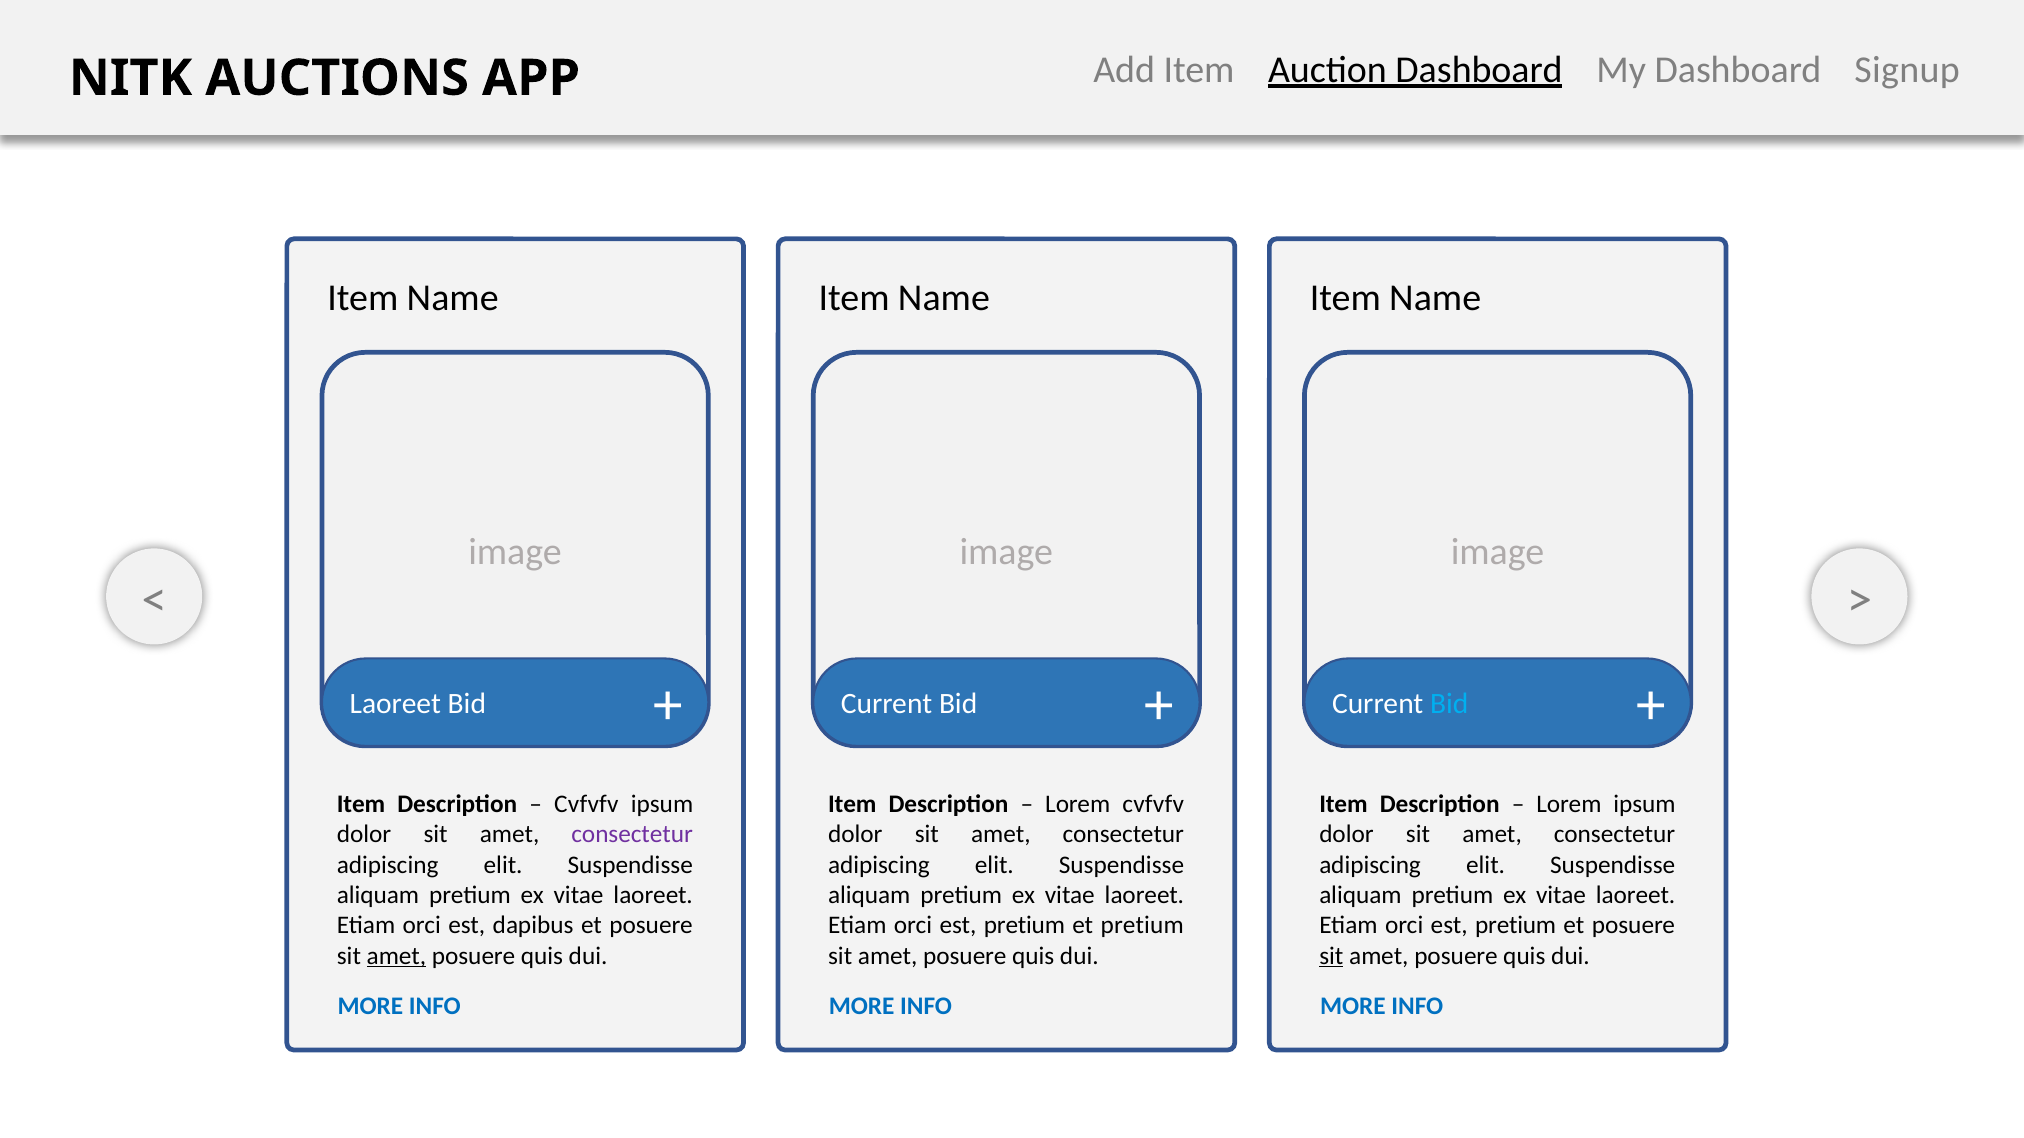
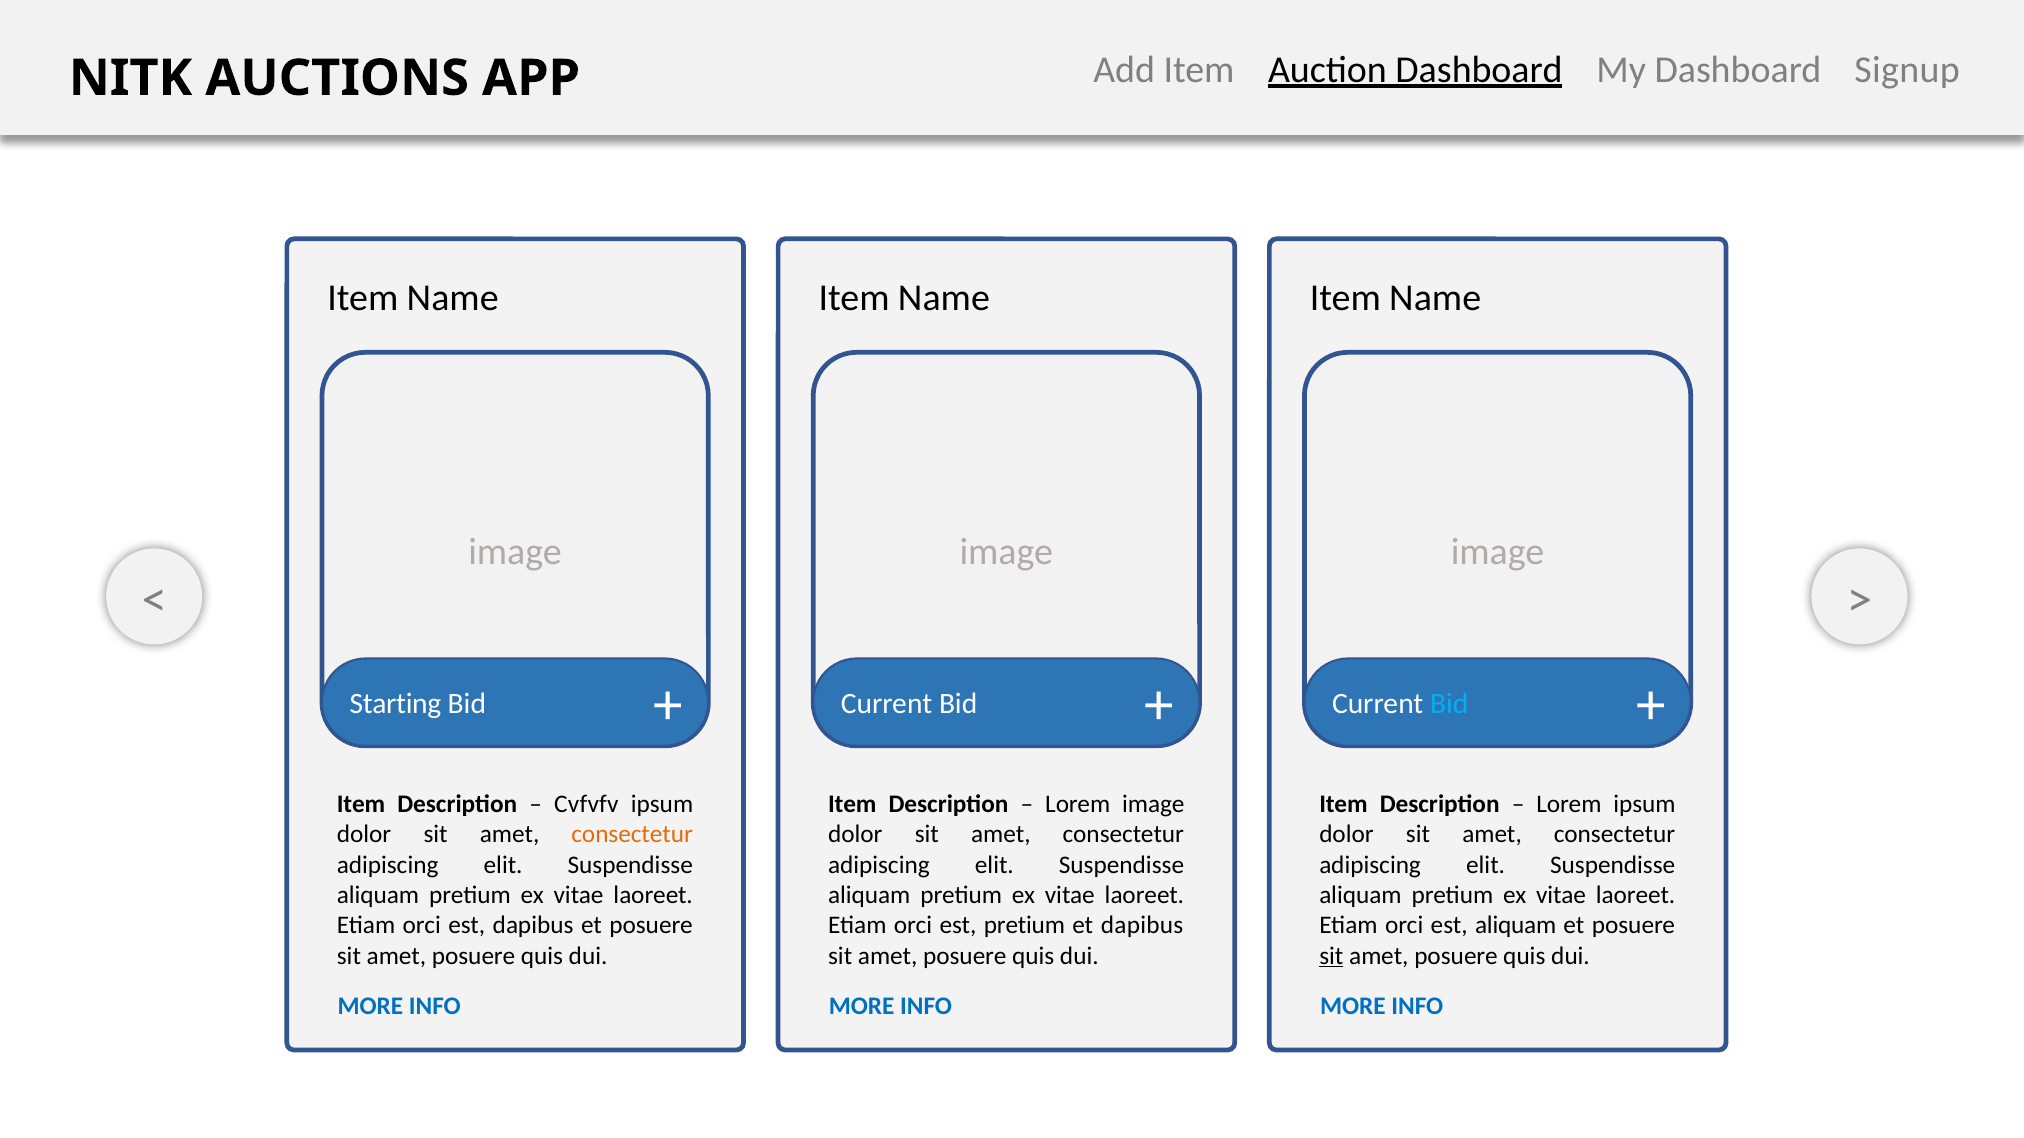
Laoreet at (395, 704): Laoreet -> Starting
Lorem cvfvfv: cvfvfv -> image
consectetur at (632, 835) colour: purple -> orange
et pretium: pretium -> dapibus
pretium at (1516, 926): pretium -> aliquam
amet at (396, 956) underline: present -> none
